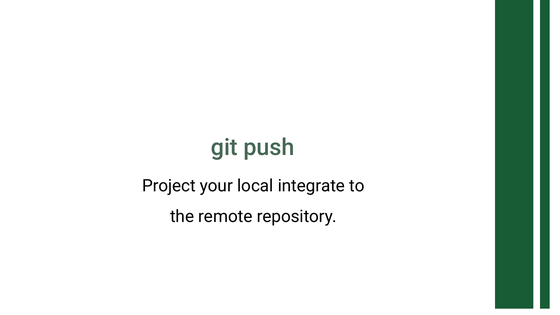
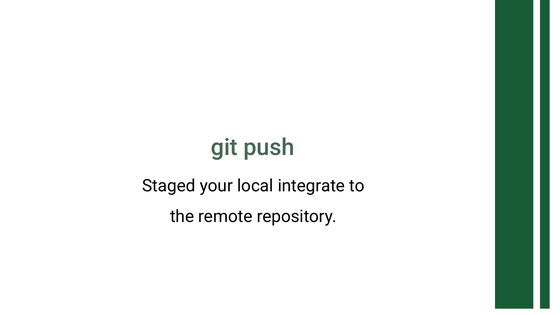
Project: Project -> Staged
